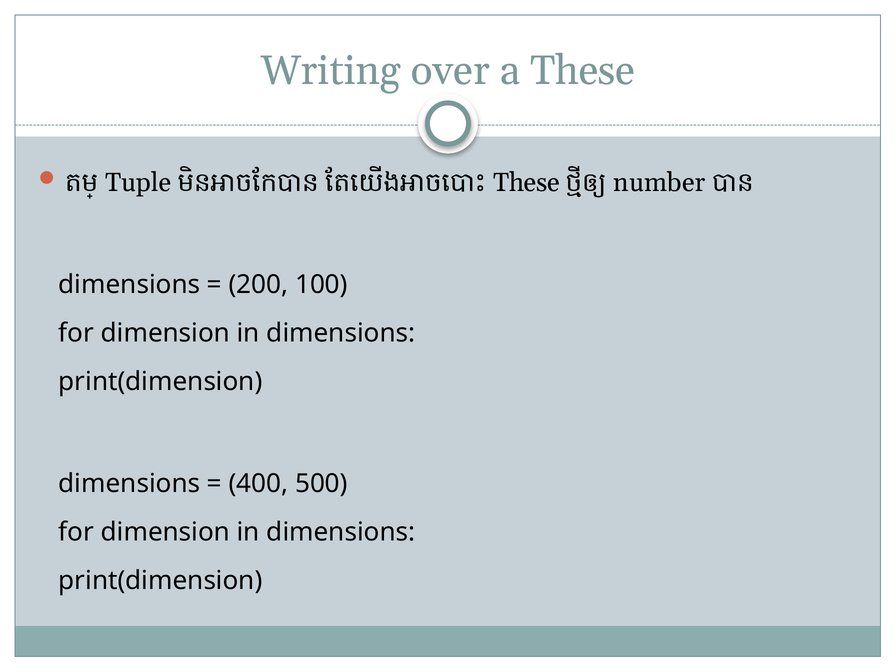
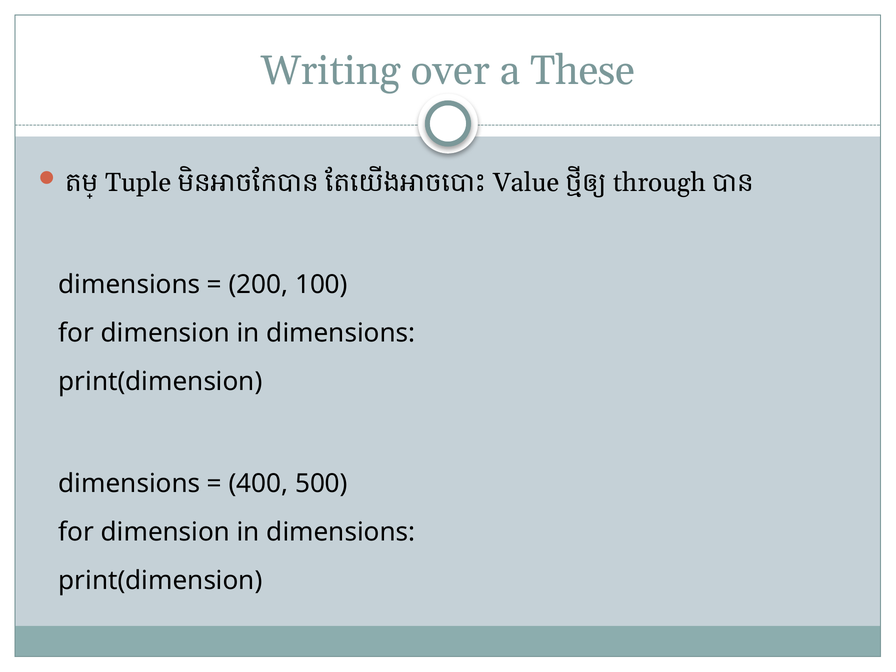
These at (527, 183): These -> Value
number: number -> through
